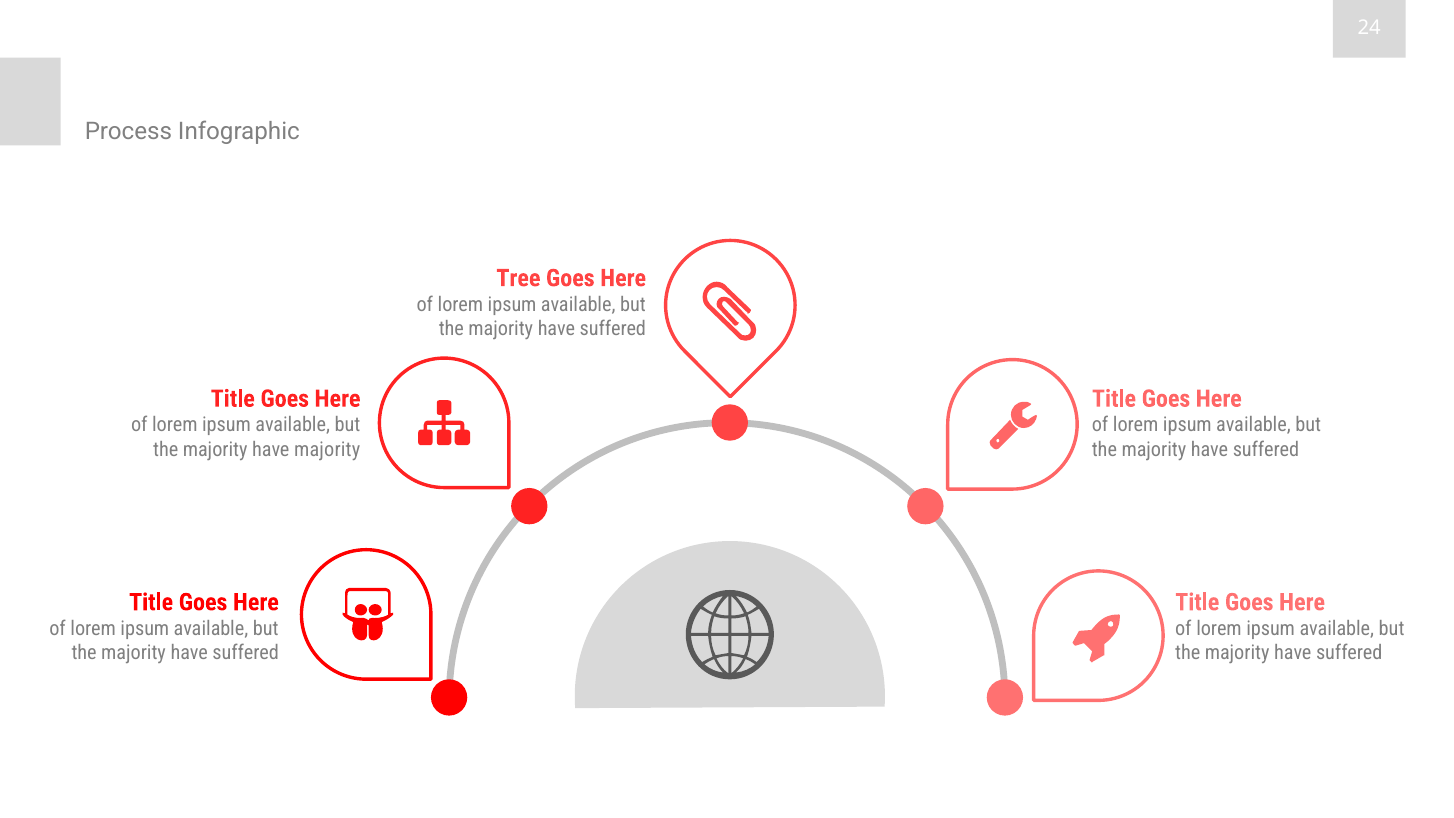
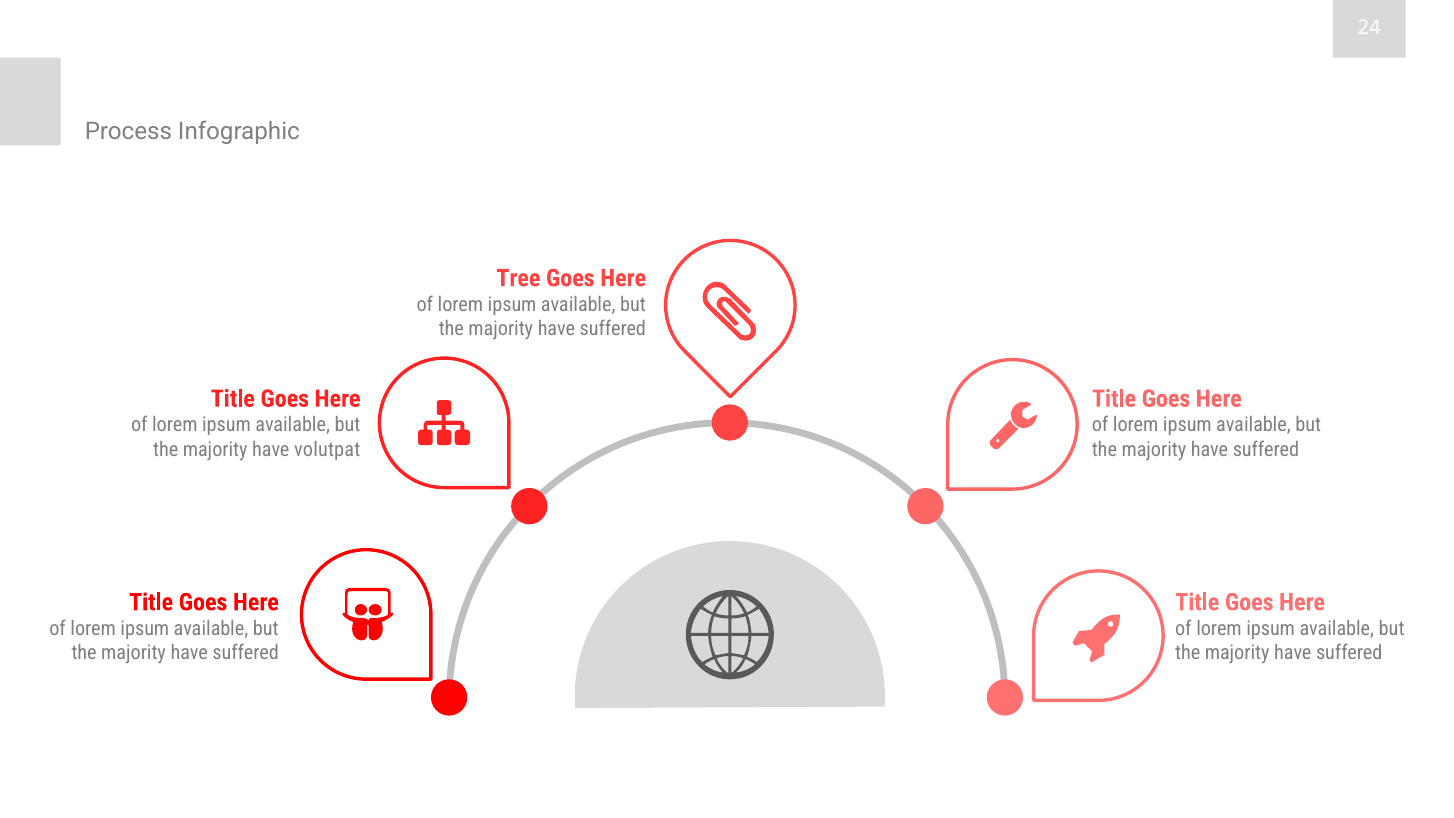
have majority: majority -> volutpat
